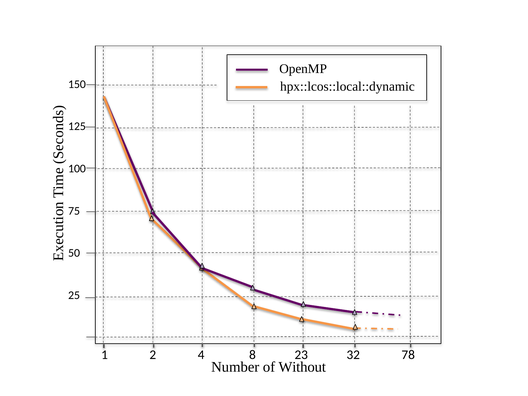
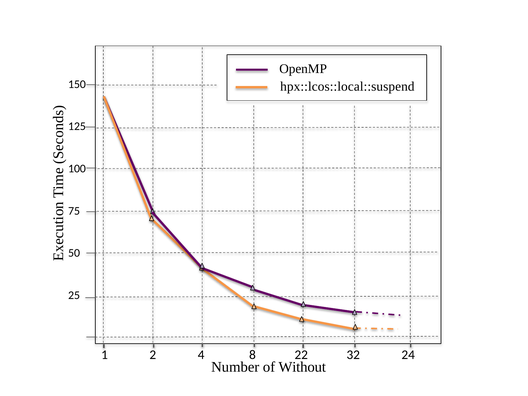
hpx::lcos::local::dynamic: hpx::lcos::local::dynamic -> hpx::lcos::local::suspend
23: 23 -> 22
78: 78 -> 24
